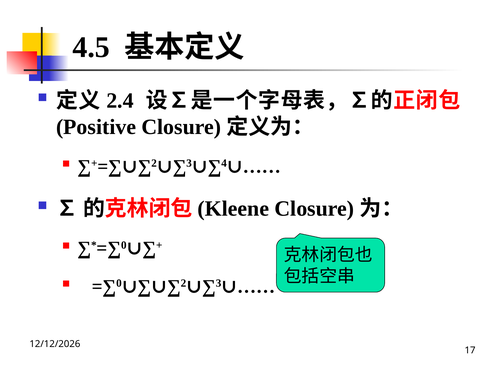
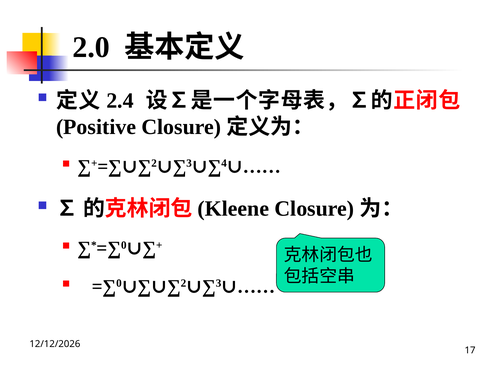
4.5: 4.5 -> 2.0
